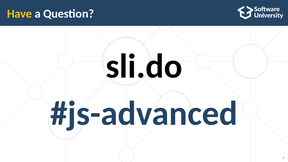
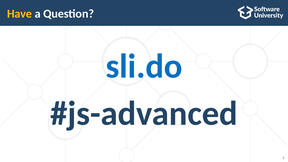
sli.do colour: black -> blue
